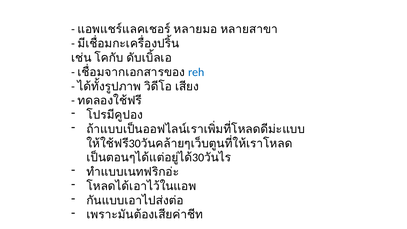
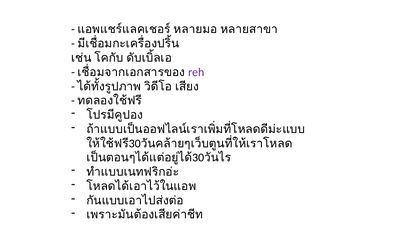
reh colour: blue -> purple
